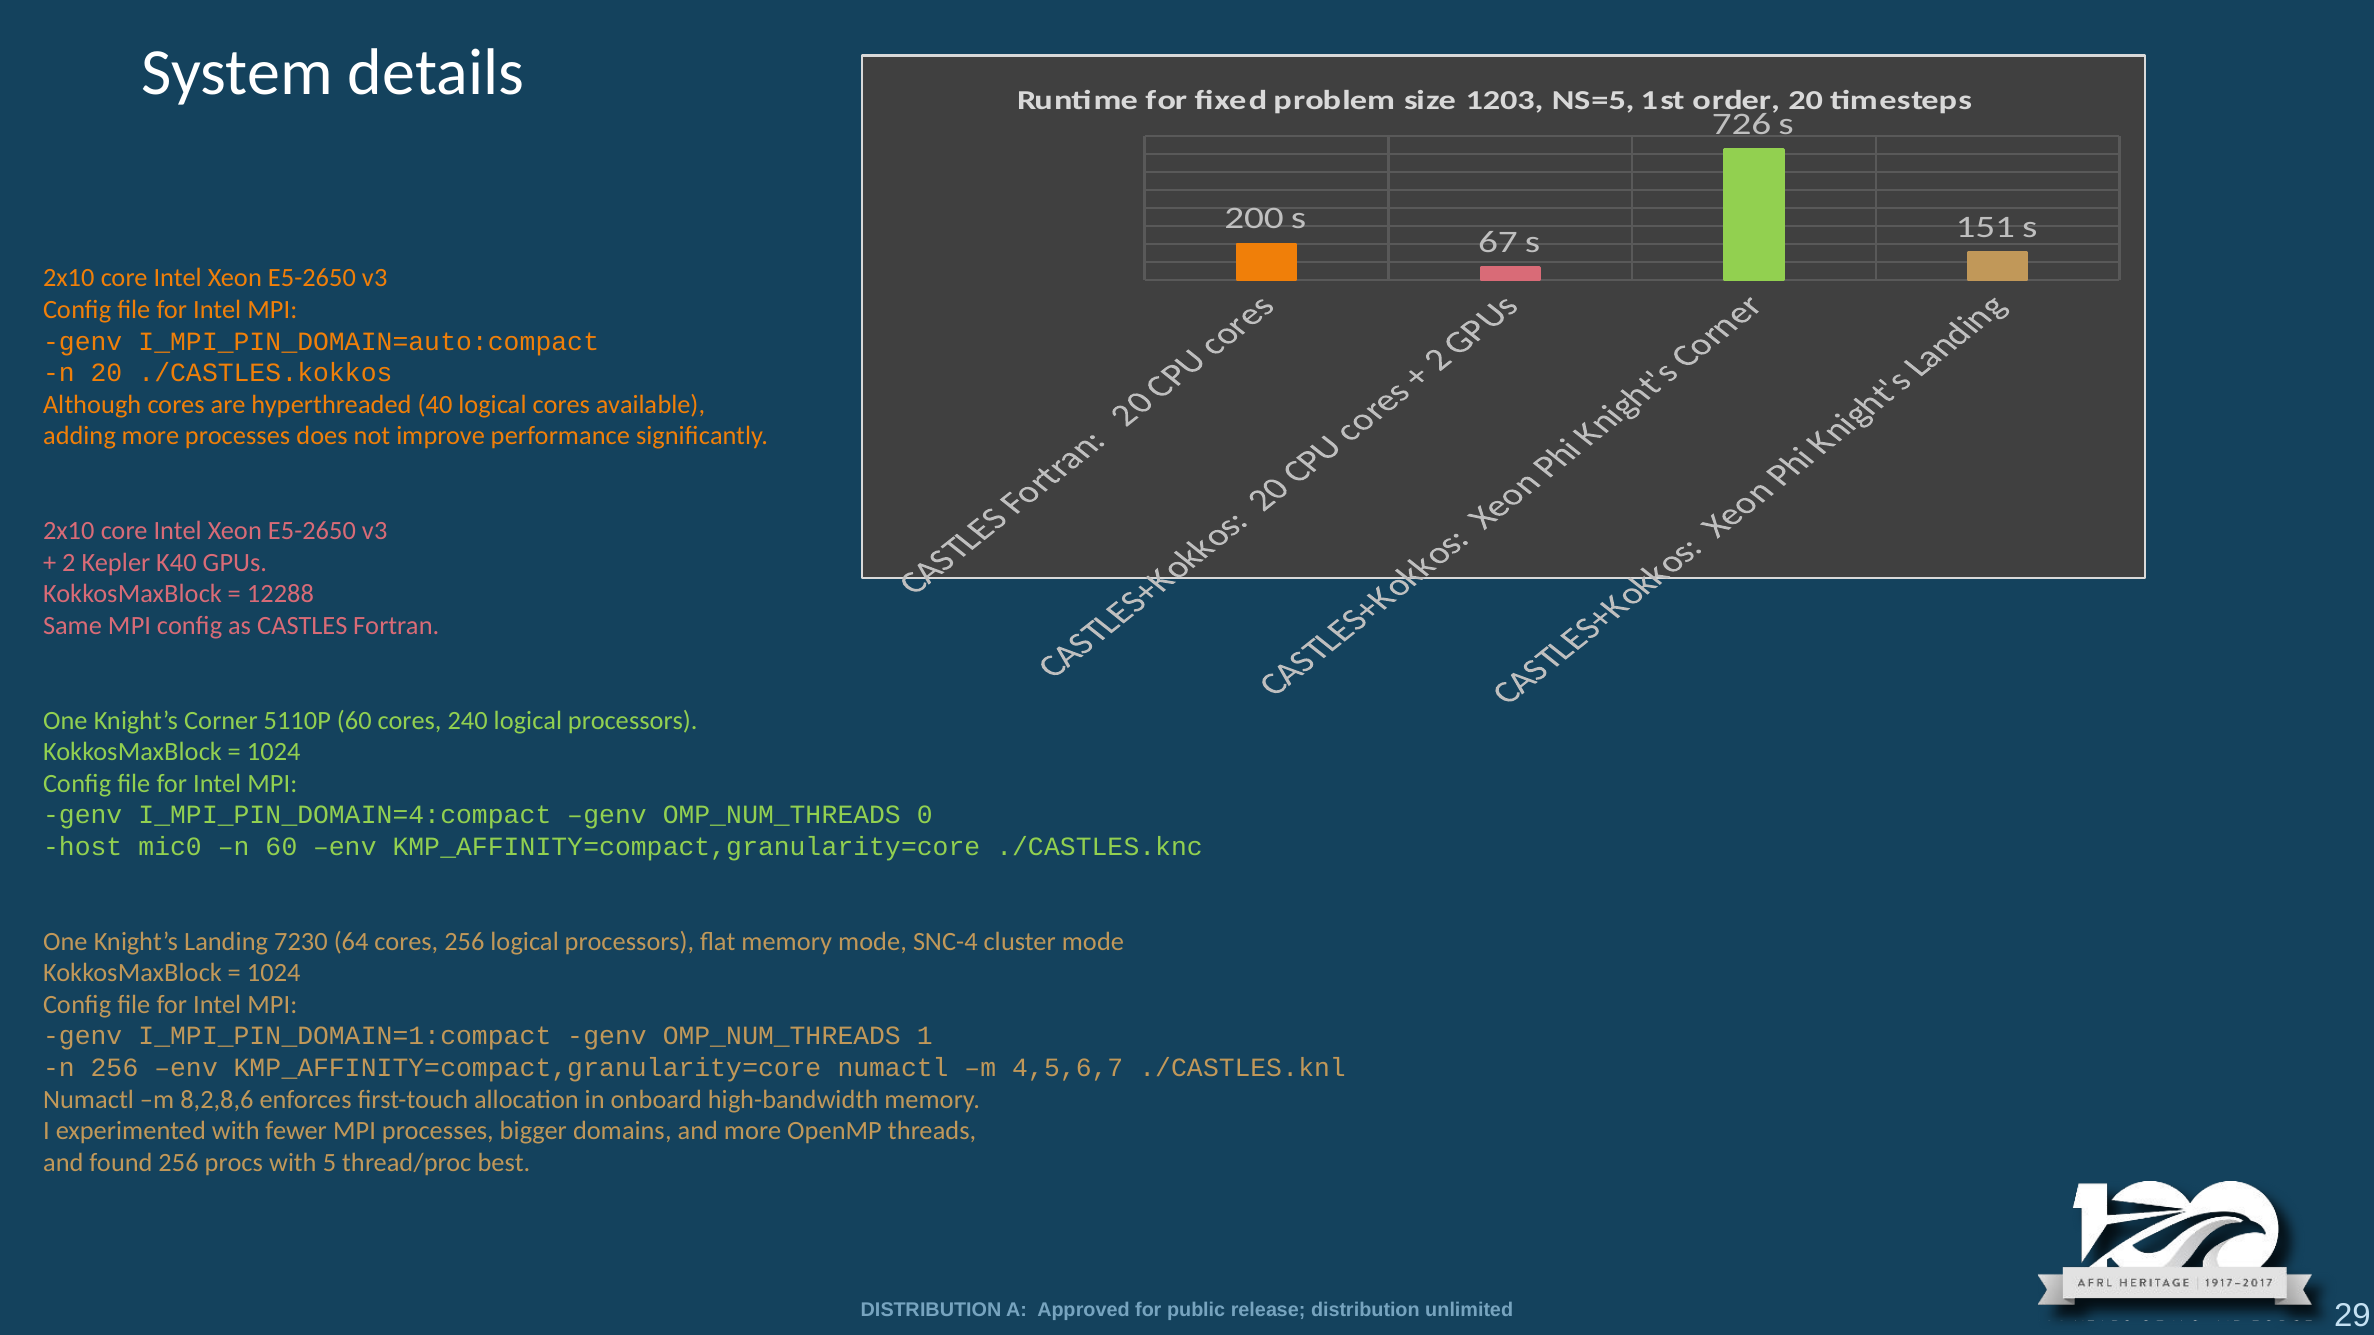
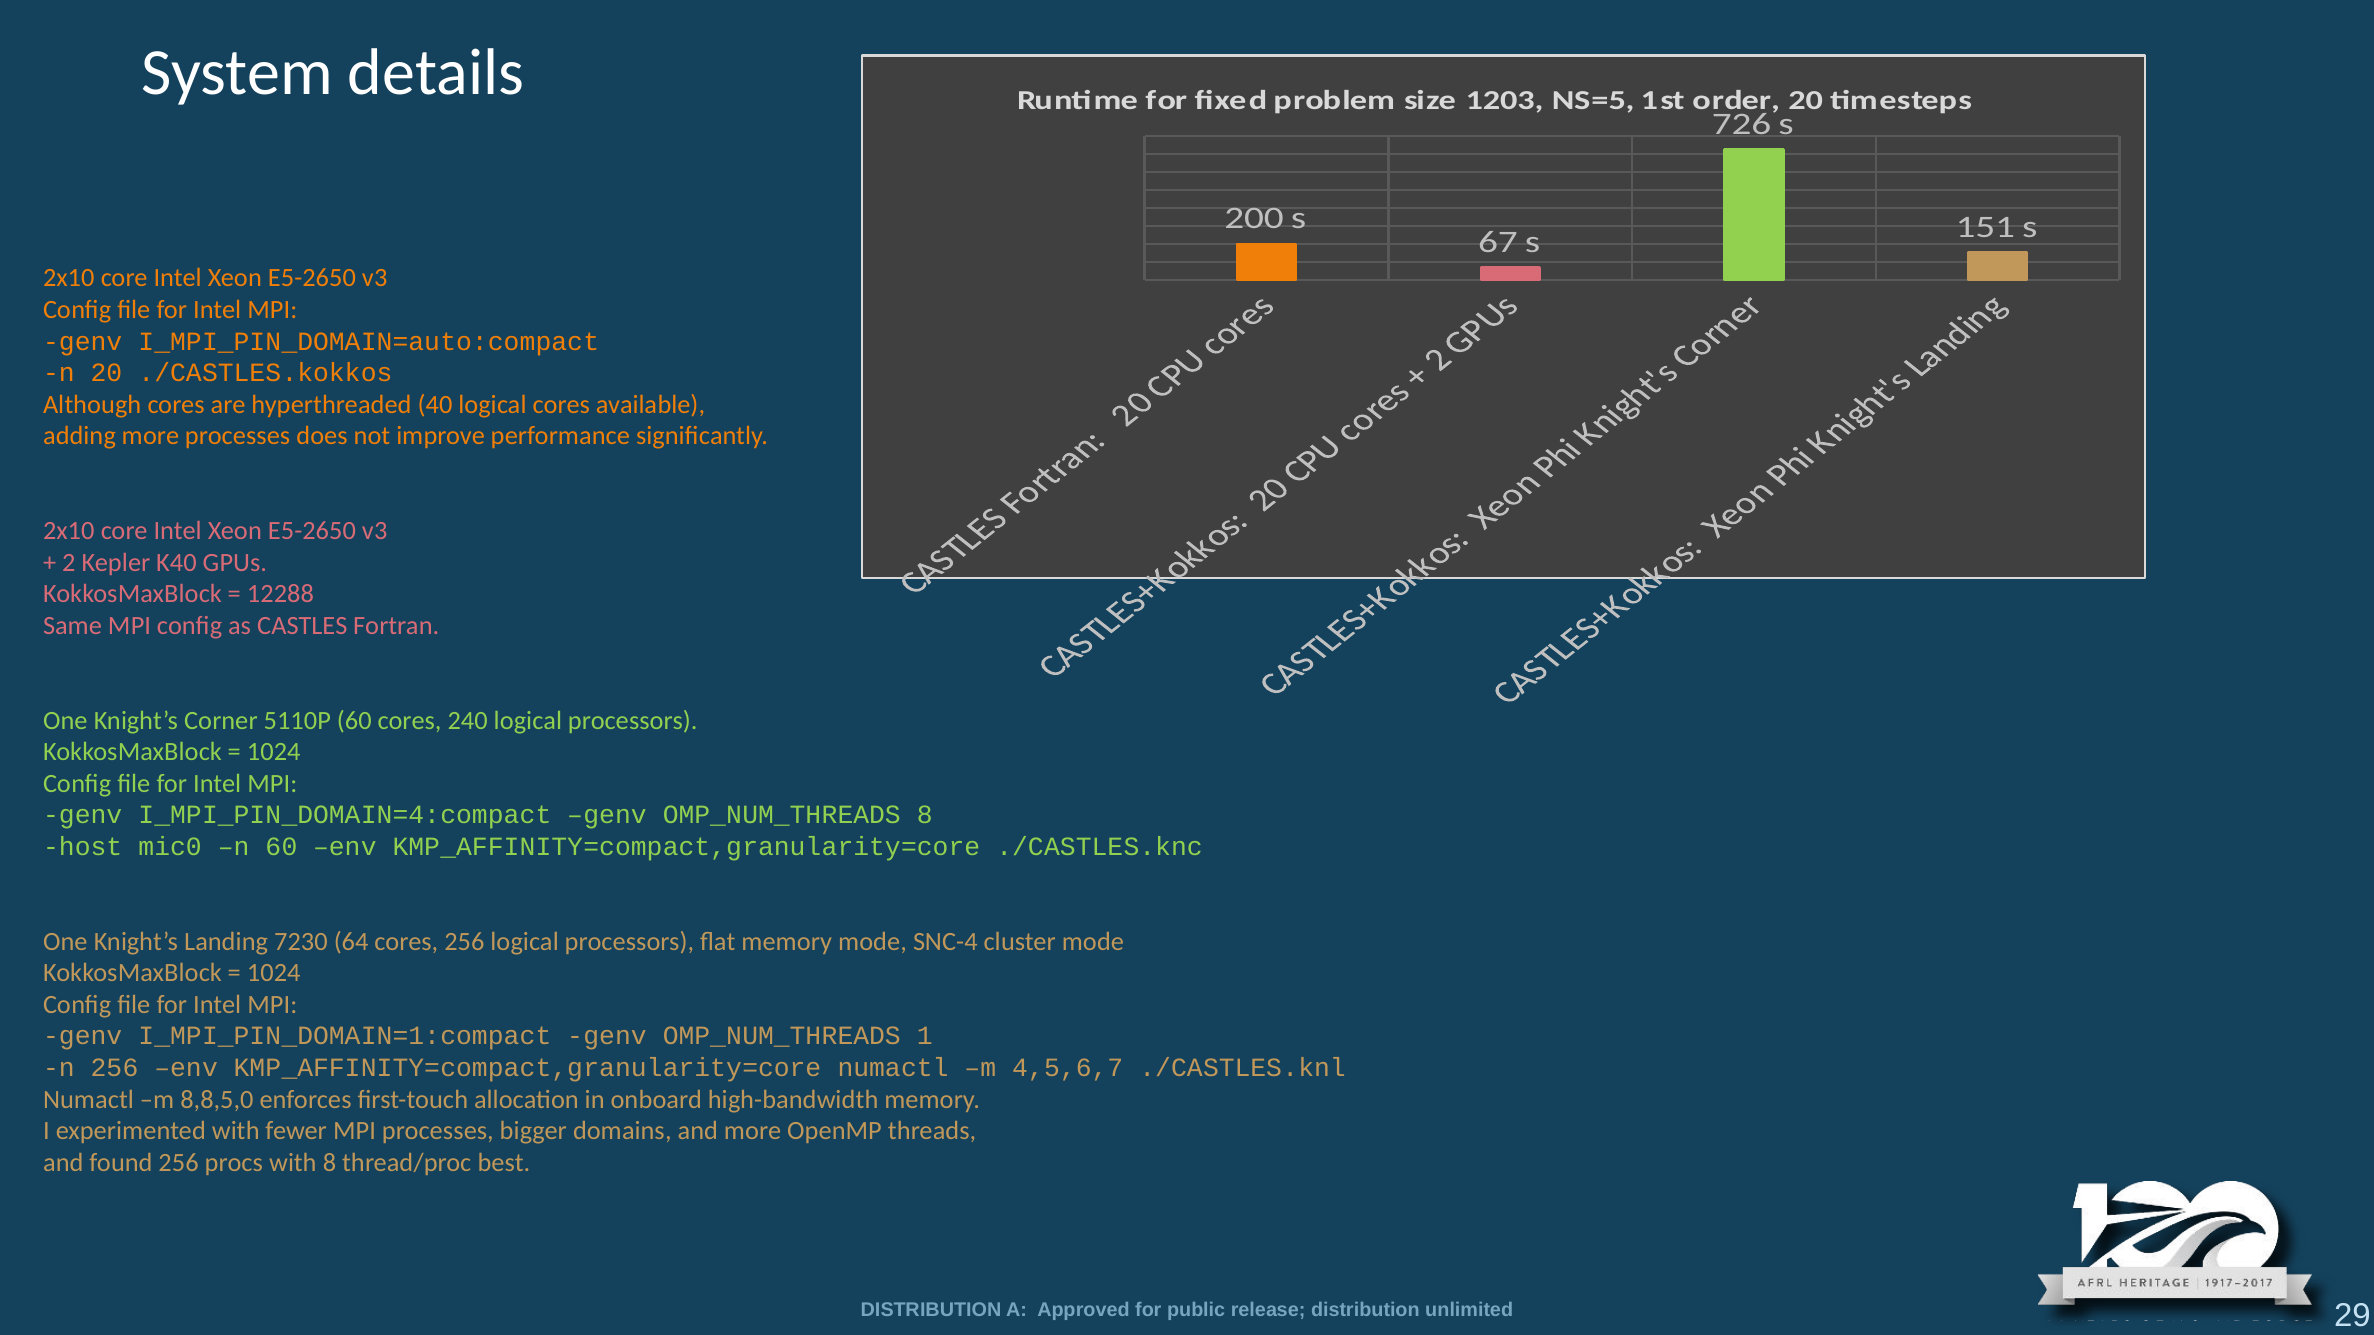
OMP_NUM_THREADS 0: 0 -> 8
8,2,8,6: 8,2,8,6 -> 8,8,5,0
with 5: 5 -> 8
